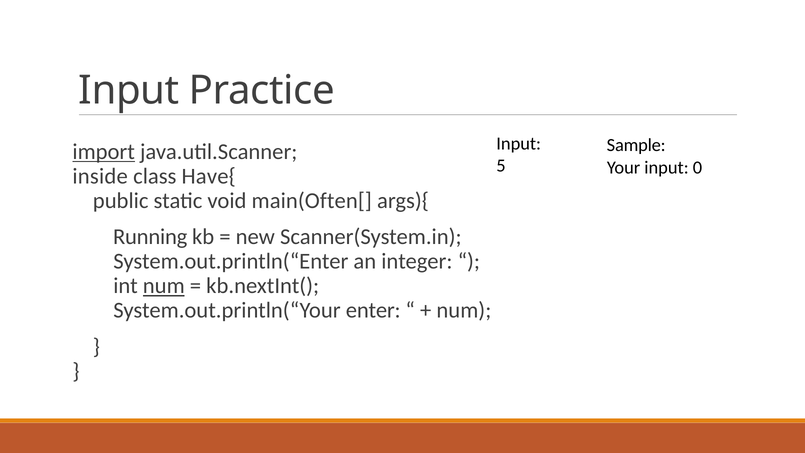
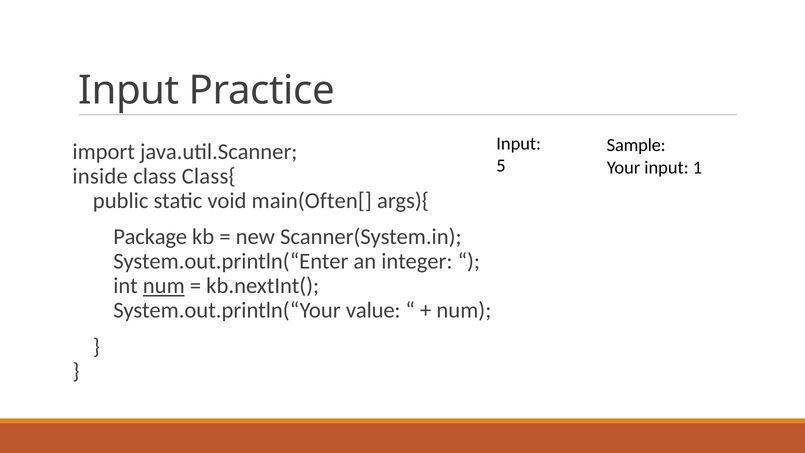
import underline: present -> none
0: 0 -> 1
Have{: Have{ -> Class{
Running: Running -> Package
enter: enter -> value
